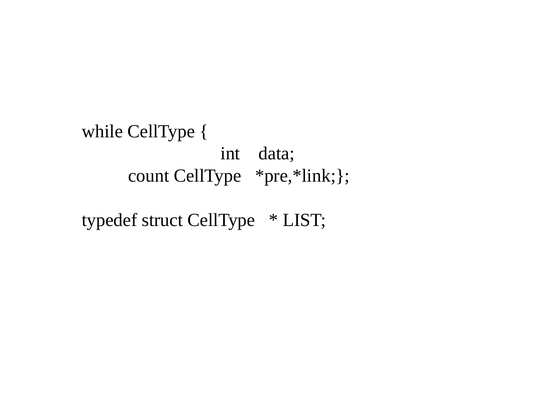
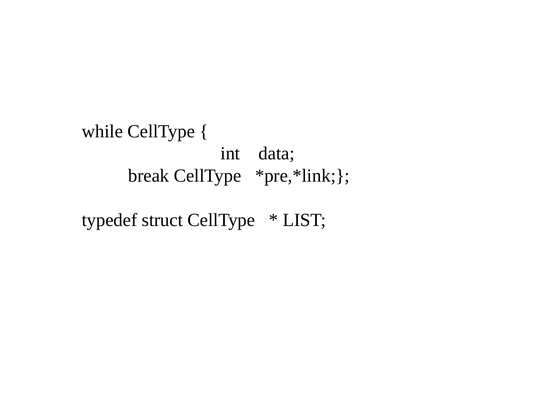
count: count -> break
